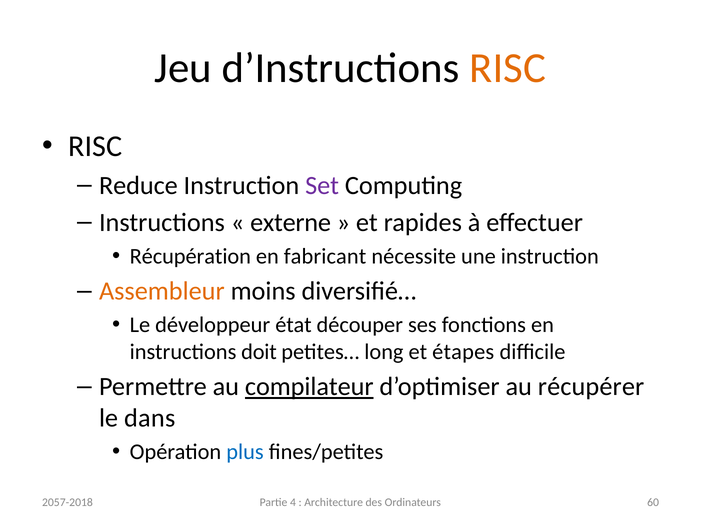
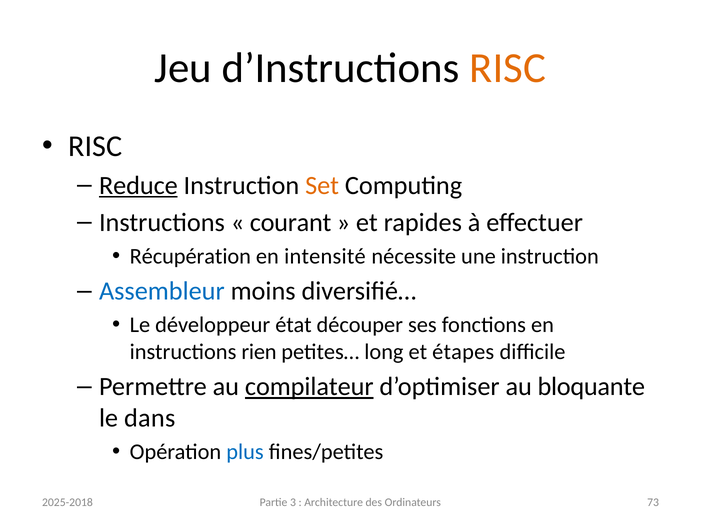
Reduce underline: none -> present
Set colour: purple -> orange
externe: externe -> courant
fabricant: fabricant -> intensité
Assembleur colour: orange -> blue
doit: doit -> rien
récupérer: récupérer -> bloquante
4: 4 -> 3
60: 60 -> 73
2057-2018: 2057-2018 -> 2025-2018
